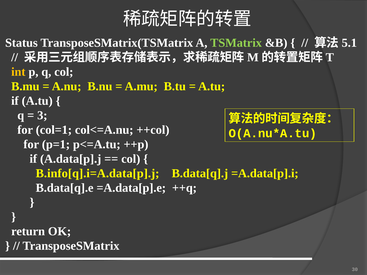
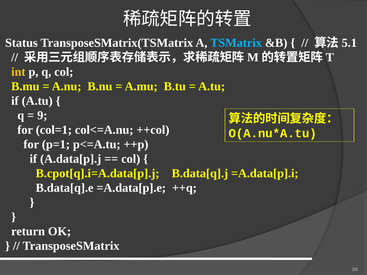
TSMatrix colour: light green -> light blue
3: 3 -> 9
B.info[q].i=A.data[p].j: B.info[q].i=A.data[p].j -> B.cpot[q].i=A.data[p].j
